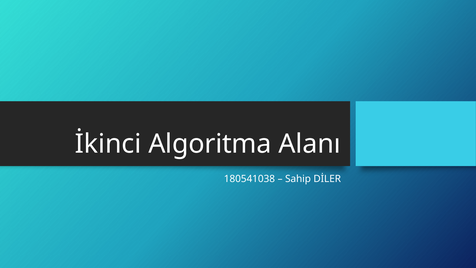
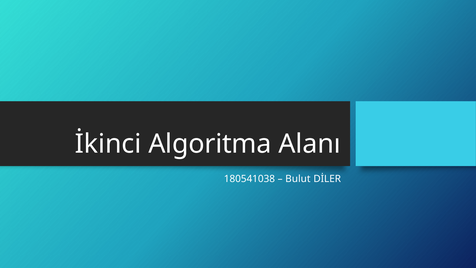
Sahip: Sahip -> Bulut
